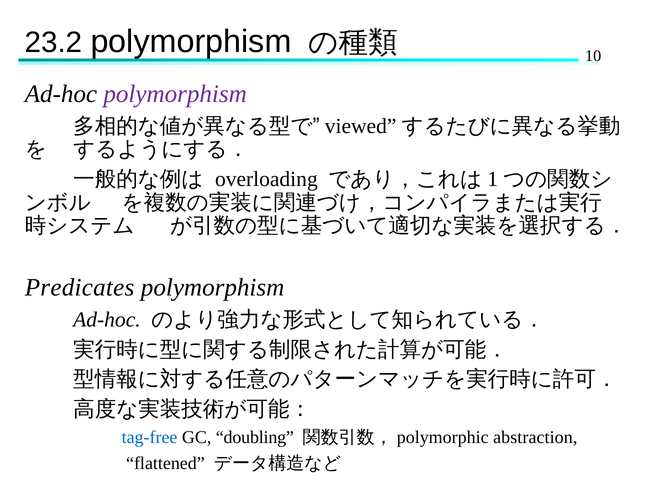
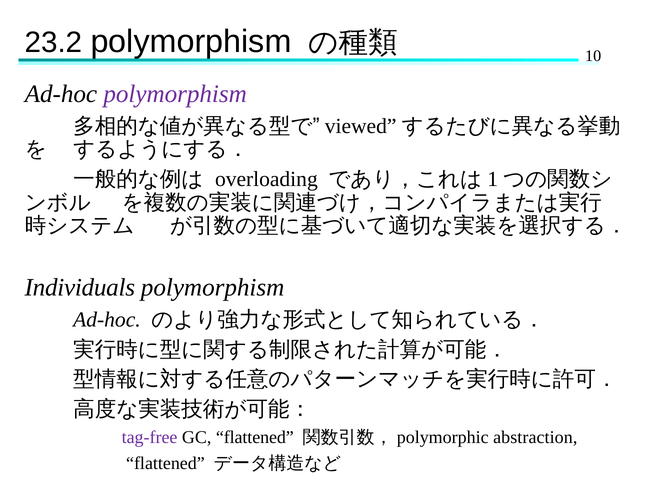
Predicates: Predicates -> Individuals
tag-free colour: blue -> purple
GC doubling: doubling -> flattened
